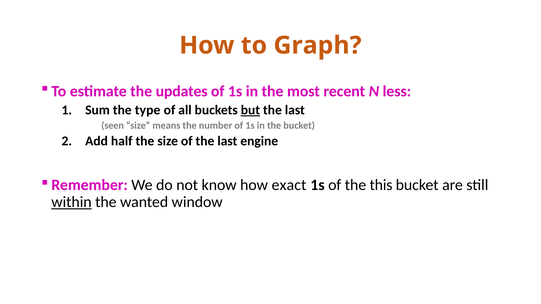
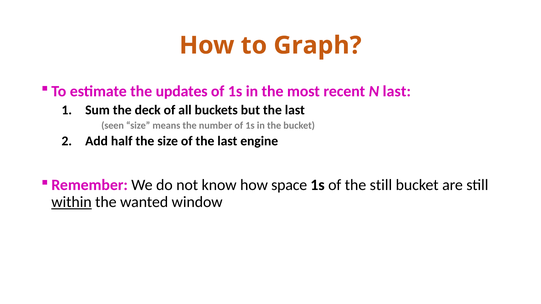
N less: less -> last
type: type -> deck
but underline: present -> none
exact: exact -> space
the this: this -> still
